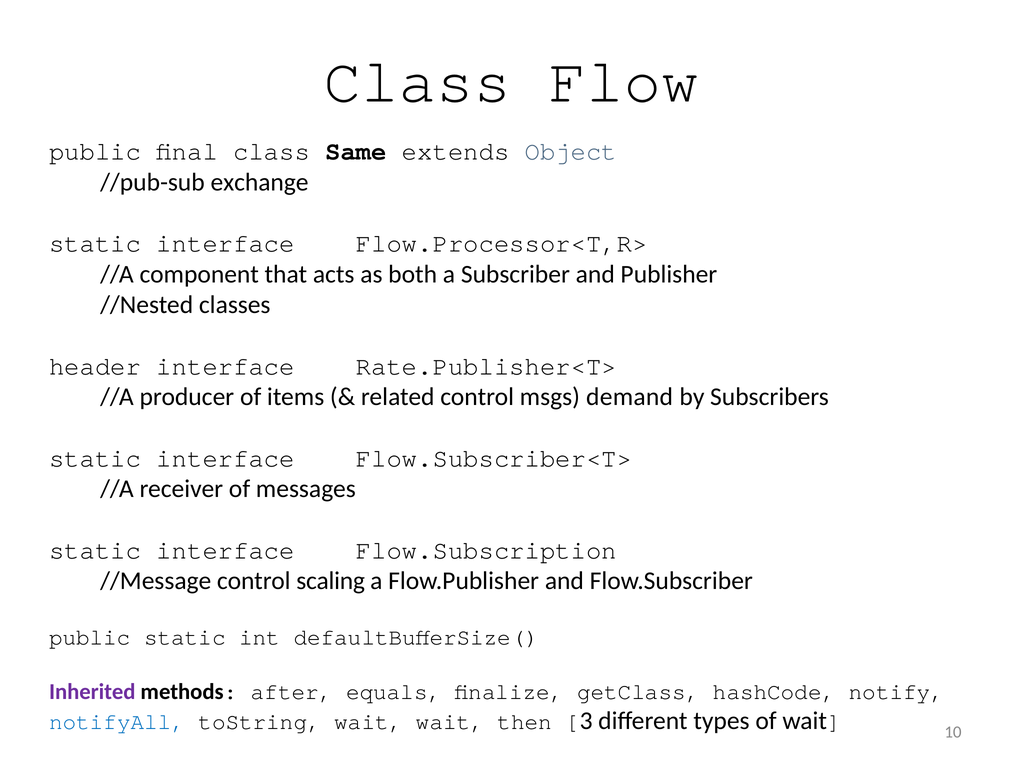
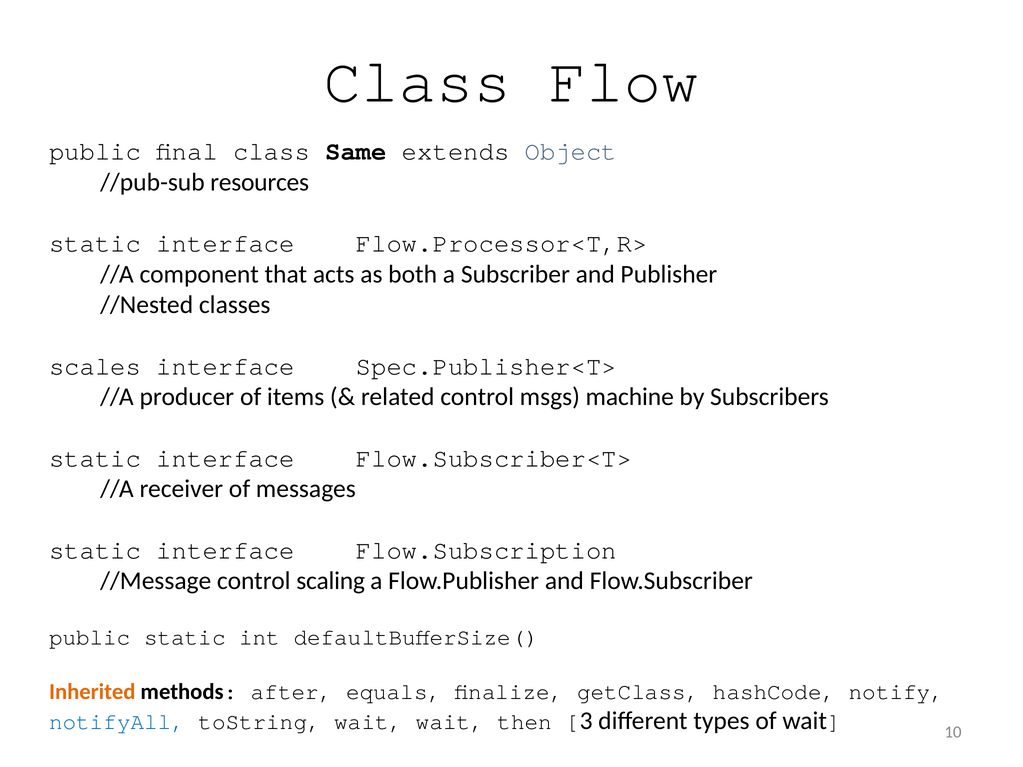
exchange: exchange -> resources
header: header -> scales
Rate.Publisher<T>: Rate.Publisher<T> -> Spec.Publisher<T>
demand: demand -> machine
Inherited colour: purple -> orange
